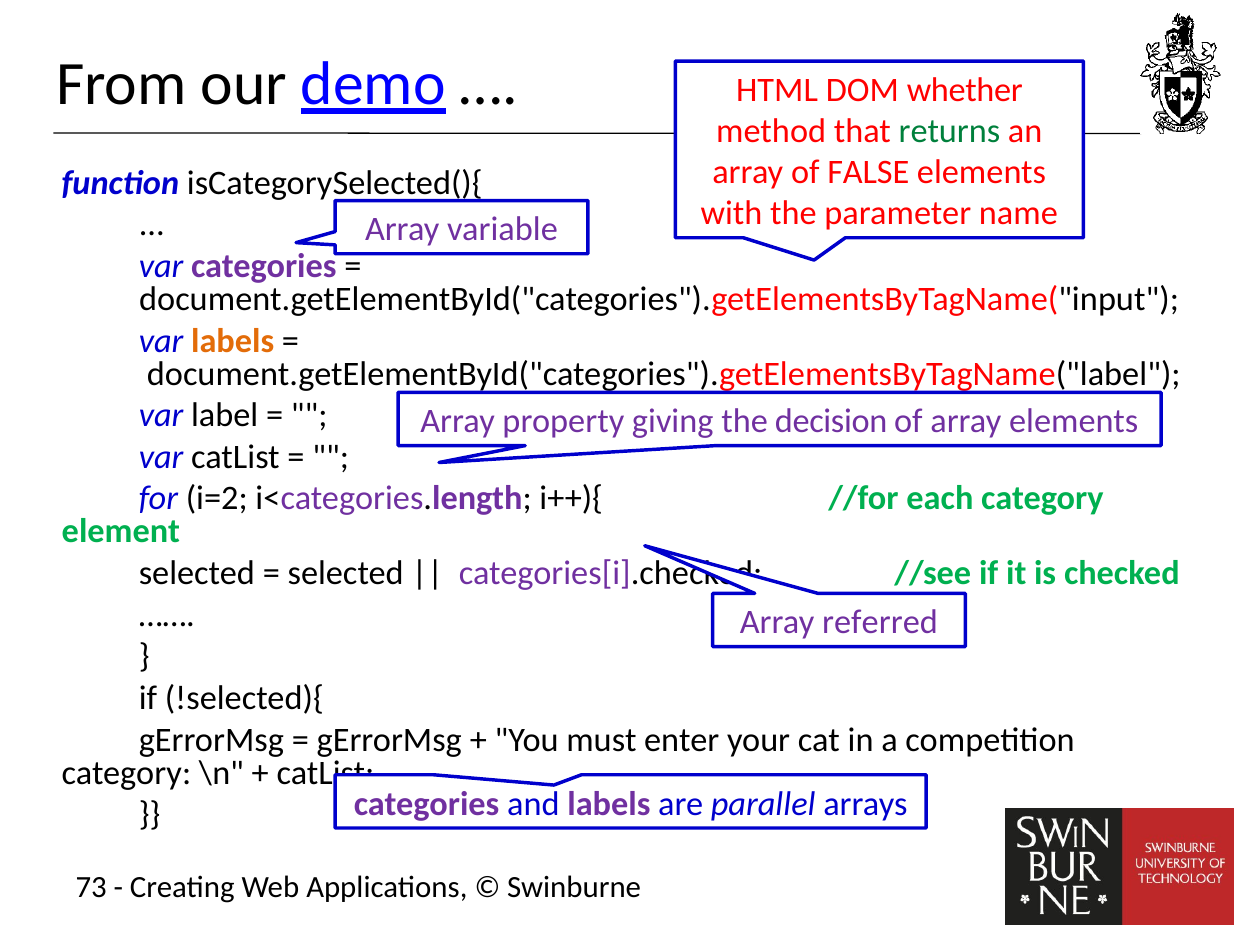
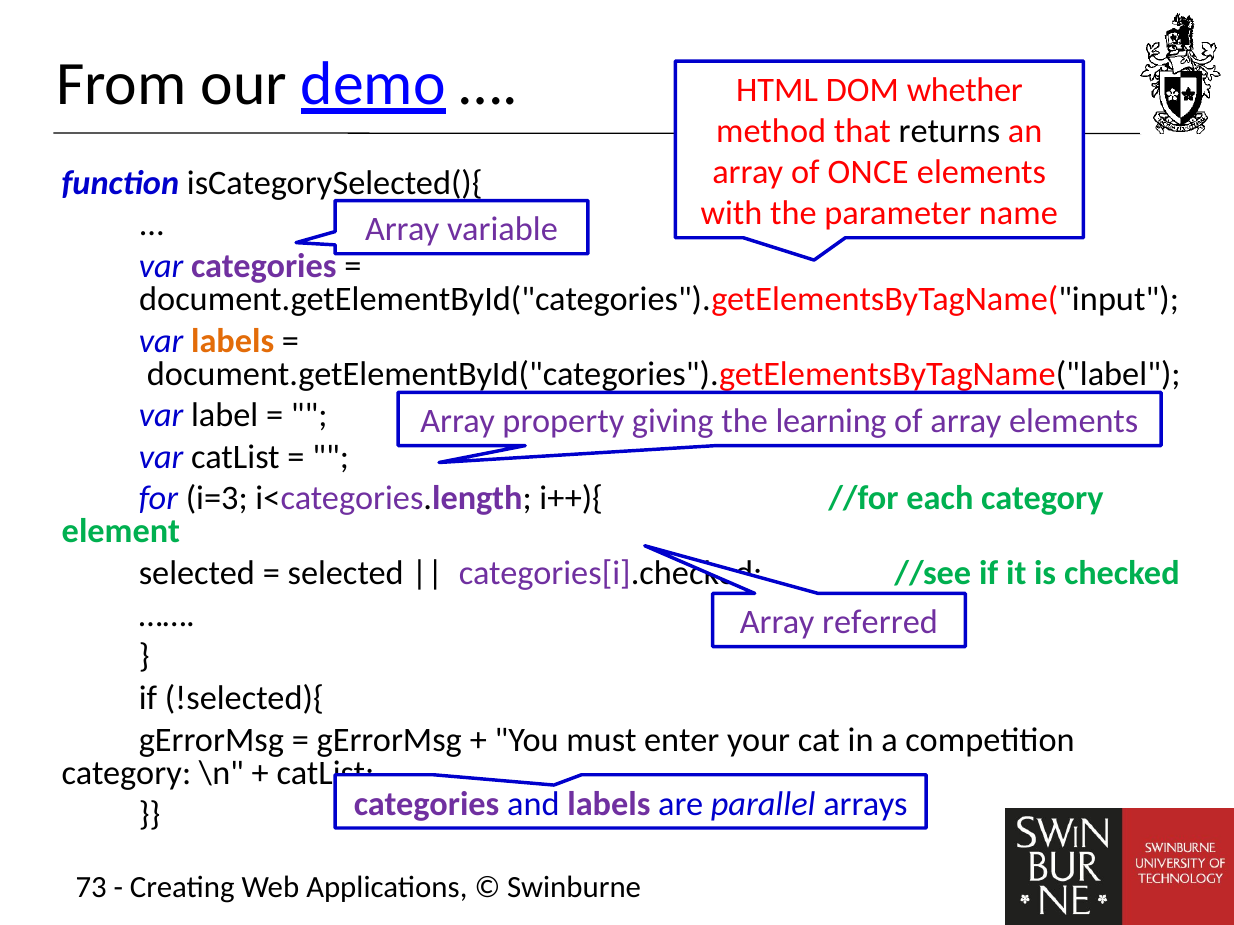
returns colour: green -> black
FALSE: FALSE -> ONCE
decision: decision -> learning
i=2: i=2 -> i=3
